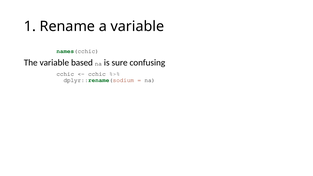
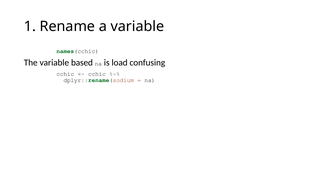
sure: sure -> load
